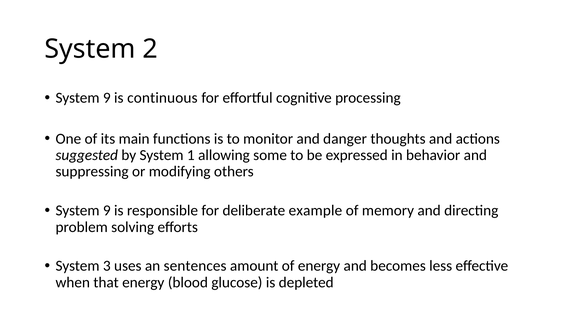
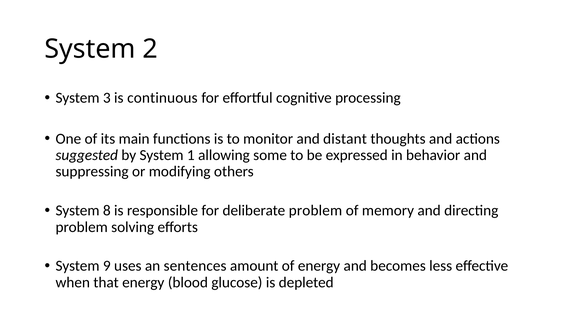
9 at (107, 98): 9 -> 3
danger: danger -> distant
9 at (107, 211): 9 -> 8
deliberate example: example -> problem
3: 3 -> 9
